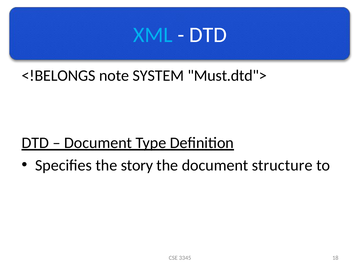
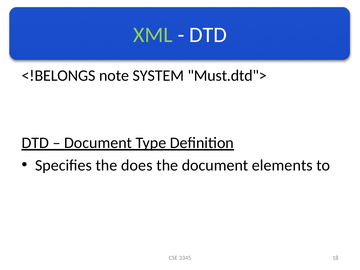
XML colour: light blue -> light green
story: story -> does
structure: structure -> elements
